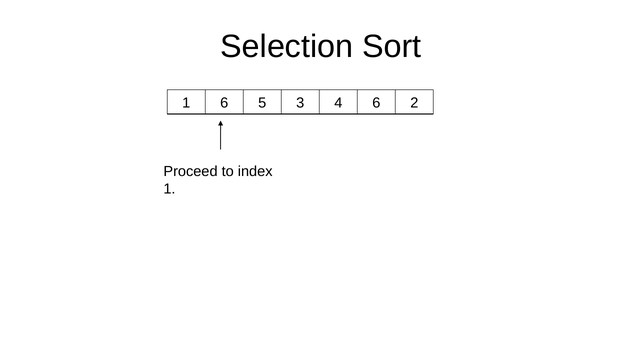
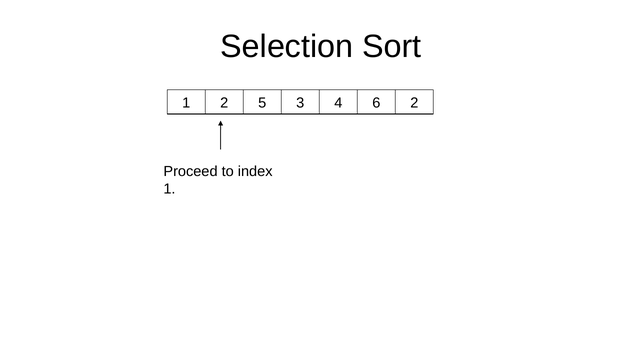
1 6: 6 -> 2
